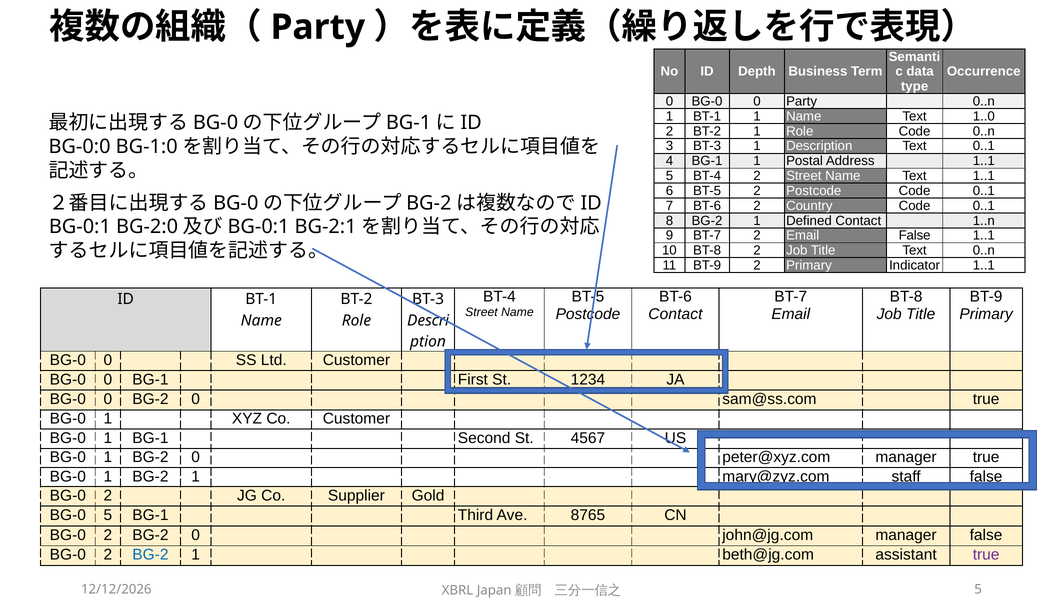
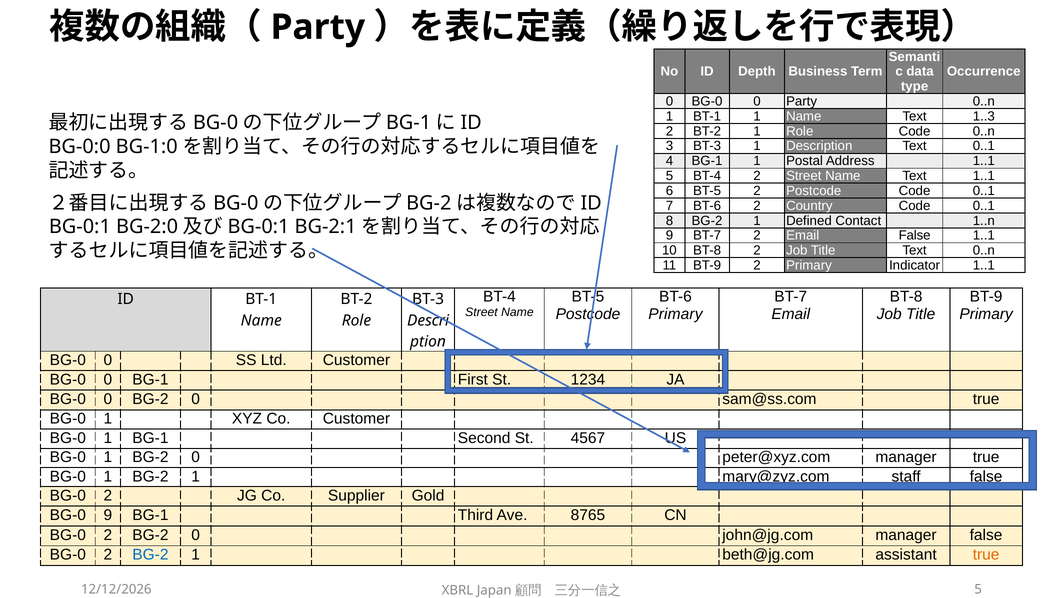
1..0: 1..0 -> 1..3
Contact at (675, 314): Contact -> Primary
BG-0 5: 5 -> 9
true at (986, 555) colour: purple -> orange
